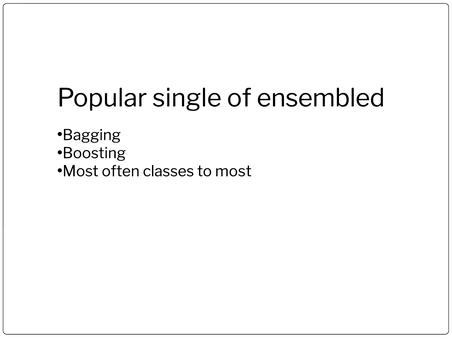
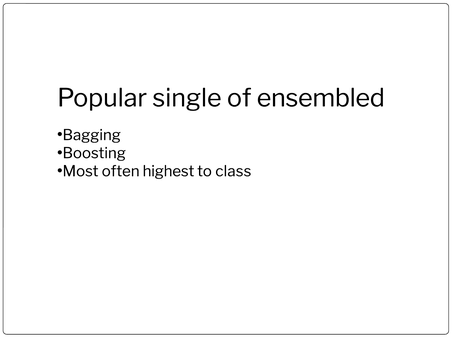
classes: classes -> highest
to most: most -> class
